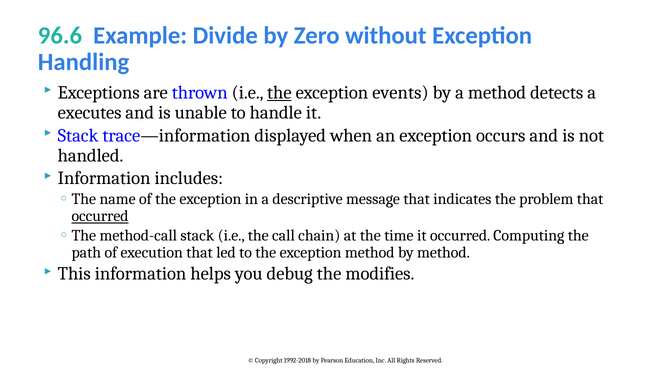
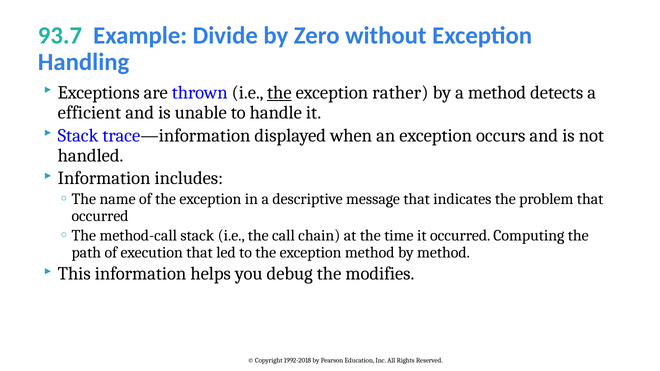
96.6: 96.6 -> 93.7
events: events -> rather
executes: executes -> efficient
occurred at (100, 216) underline: present -> none
